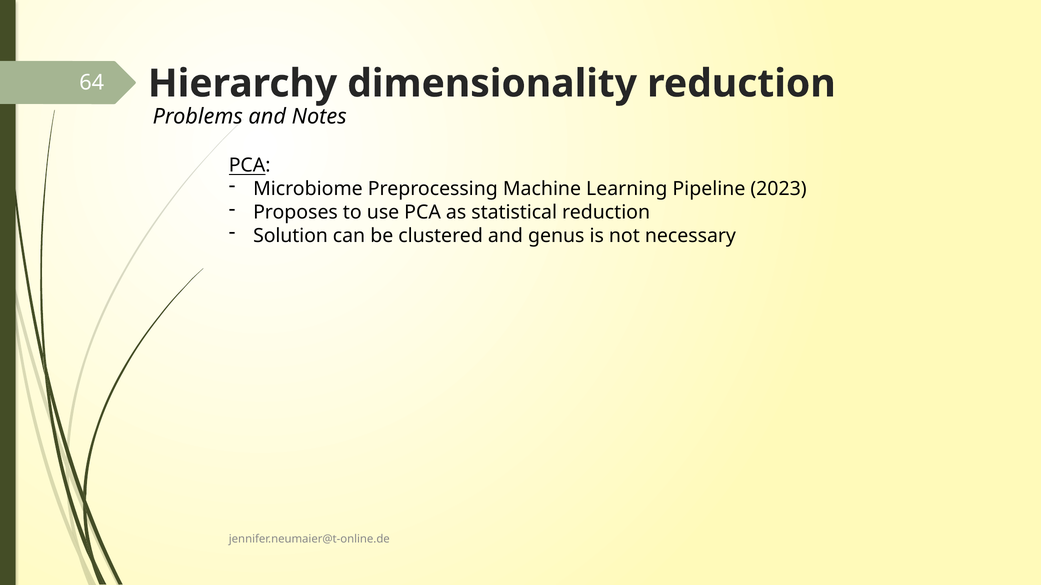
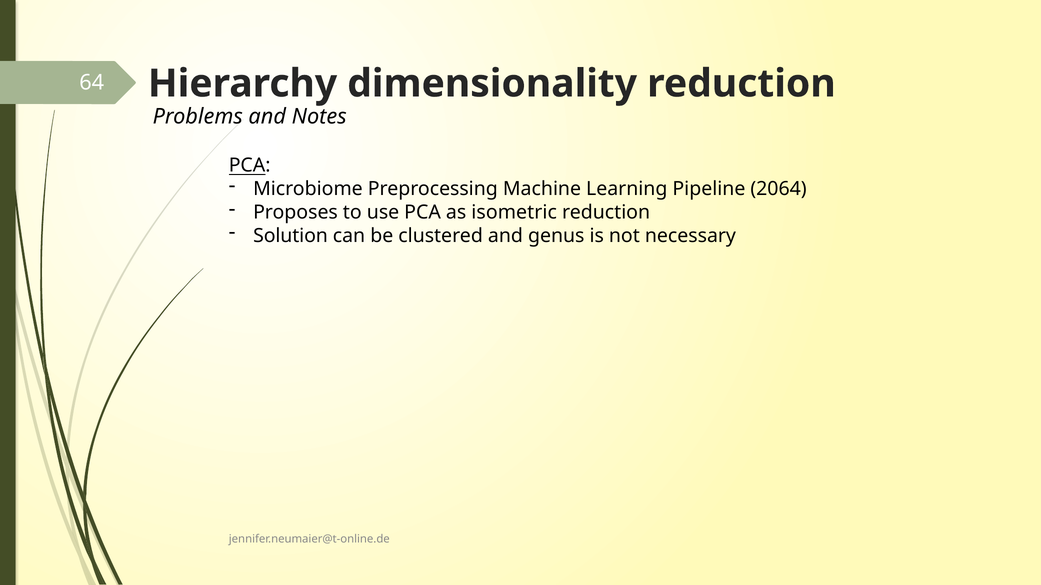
2023: 2023 -> 2064
statistical: statistical -> isometric
